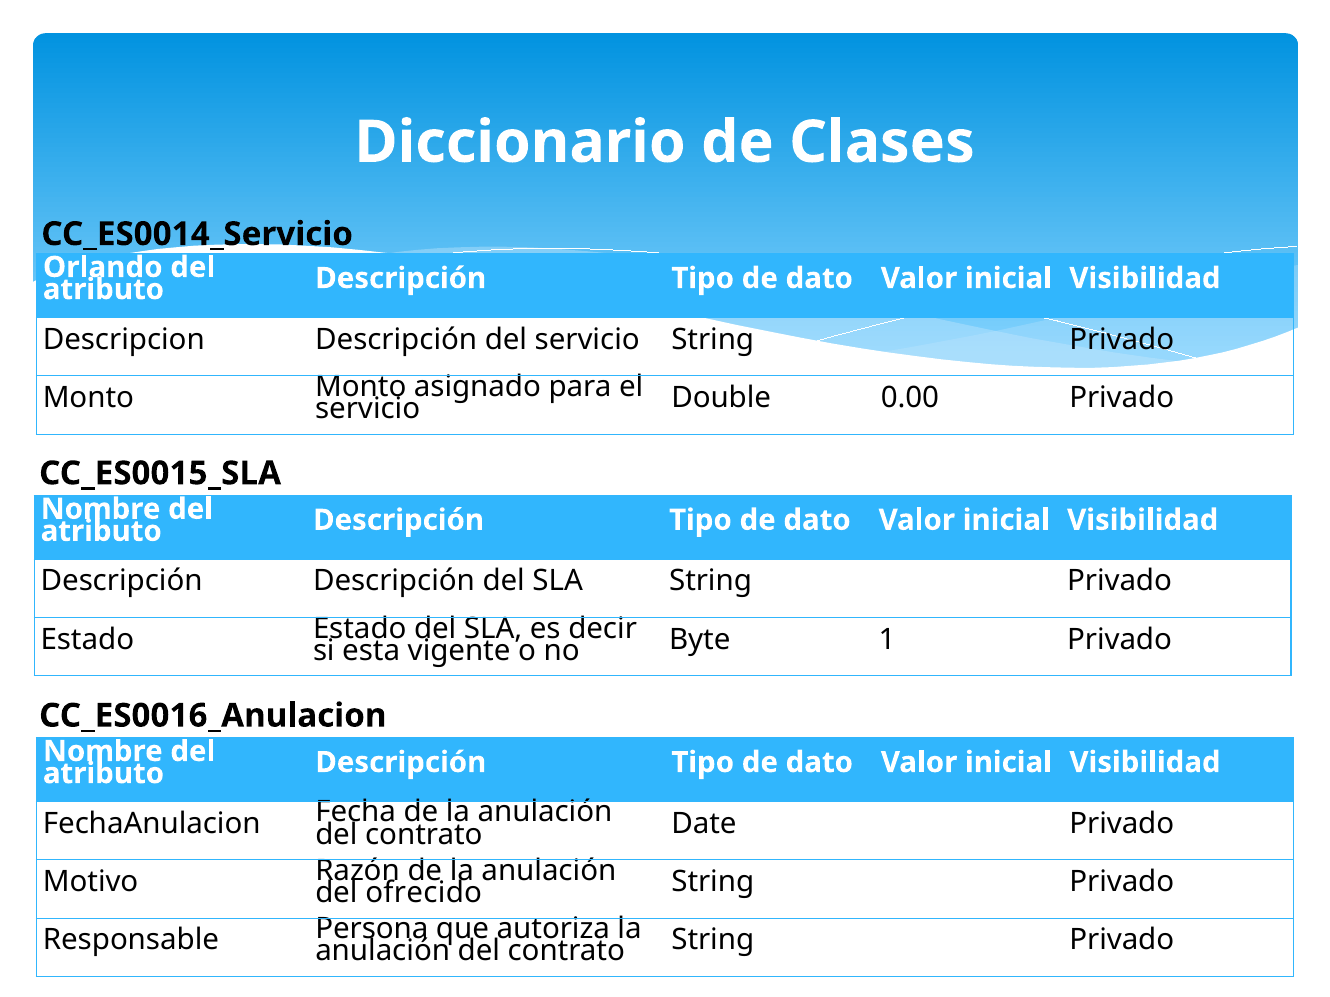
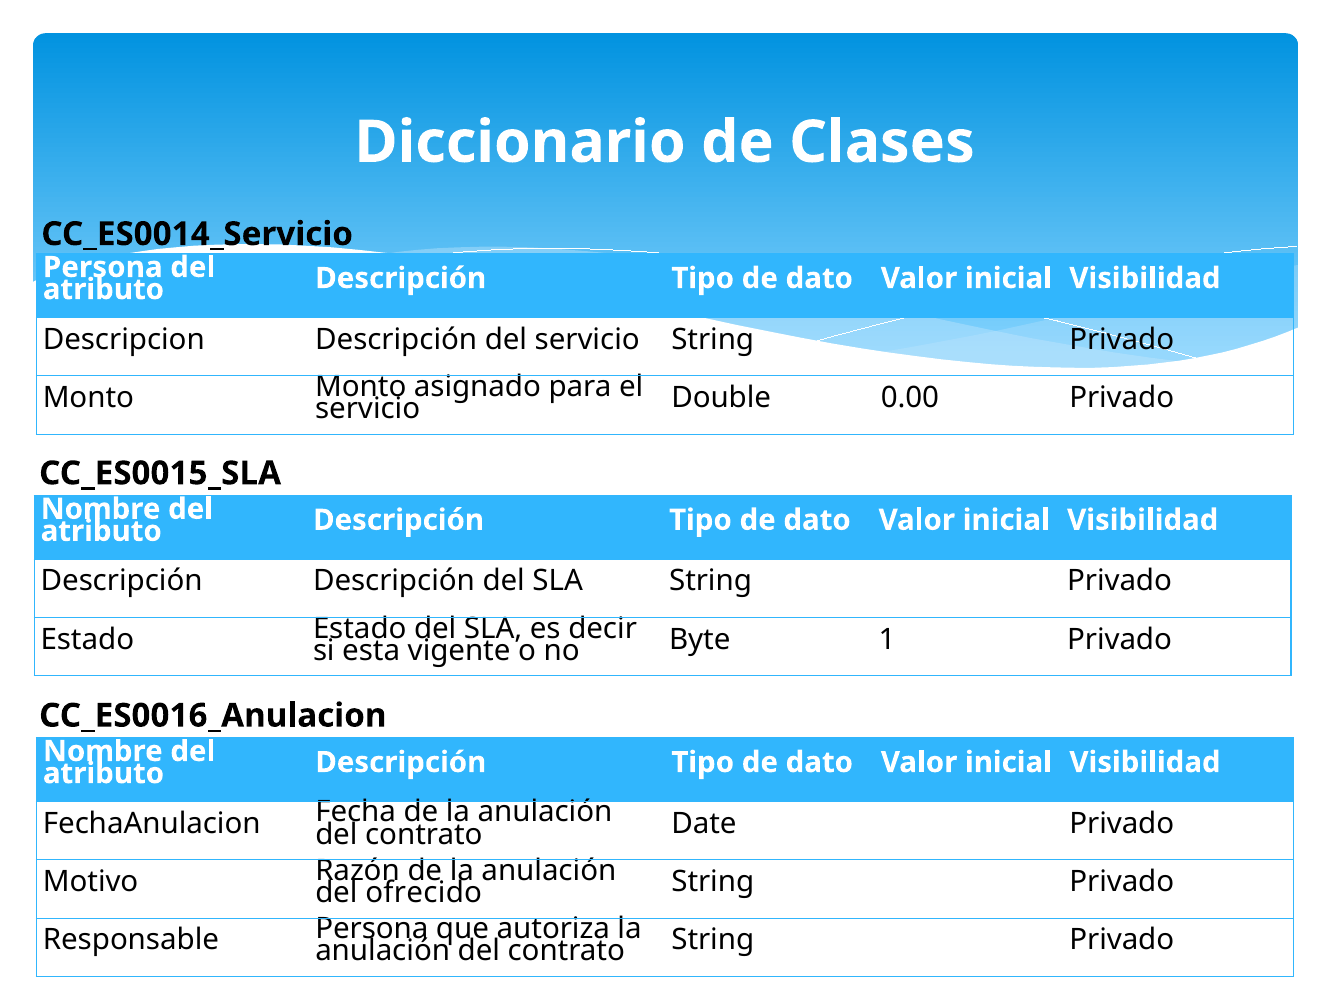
Orlando at (103, 267): Orlando -> Persona
